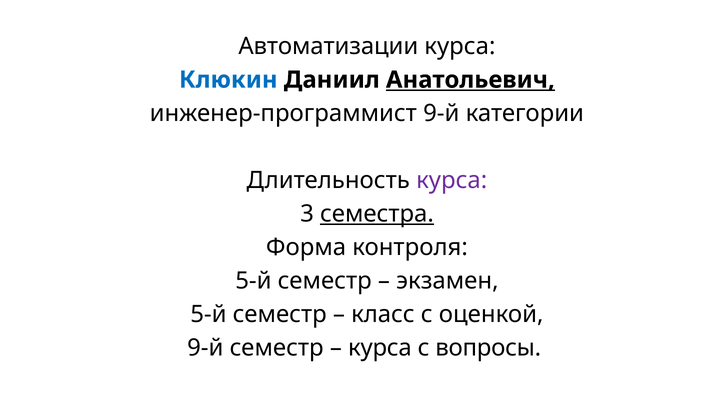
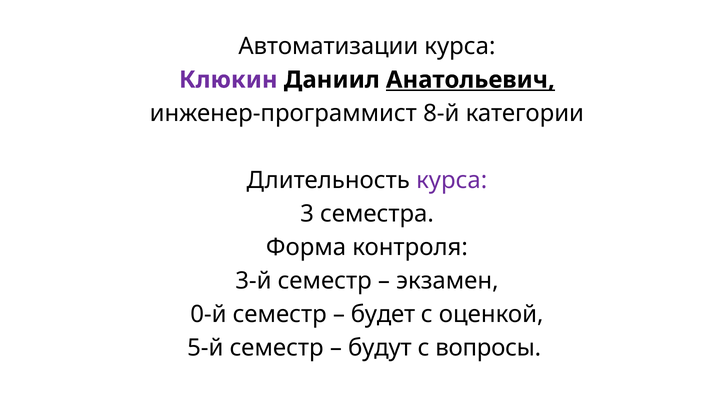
Клюкин colour: blue -> purple
инженер-программист 9-й: 9-й -> 8-й
семестра underline: present -> none
5-й at (253, 281): 5-й -> 3-й
5-й at (208, 315): 5-й -> 0-й
класс: класс -> будет
9-й at (205, 348): 9-й -> 5-й
курса at (380, 348): курса -> будут
